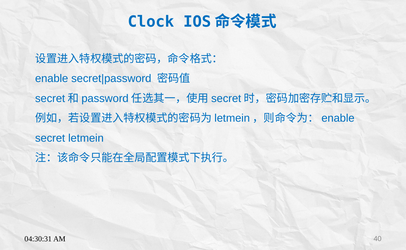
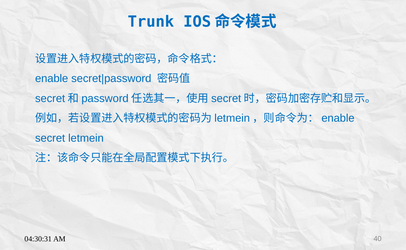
Clock: Clock -> Trunk
